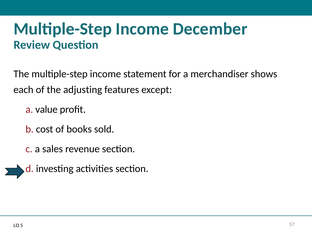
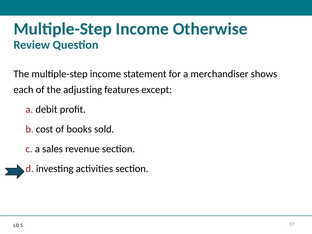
December: December -> Otherwise
value: value -> debit
